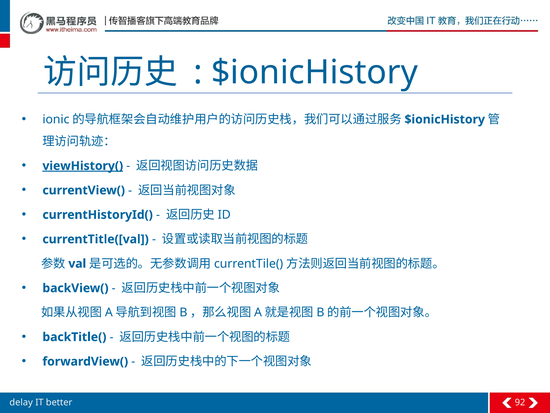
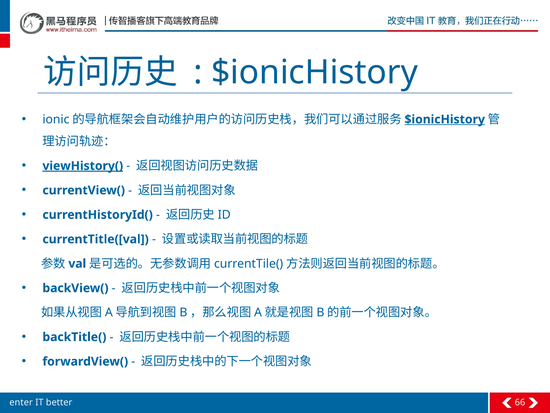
$ionicHistory at (445, 119) underline: none -> present
delay: delay -> enter
92: 92 -> 66
